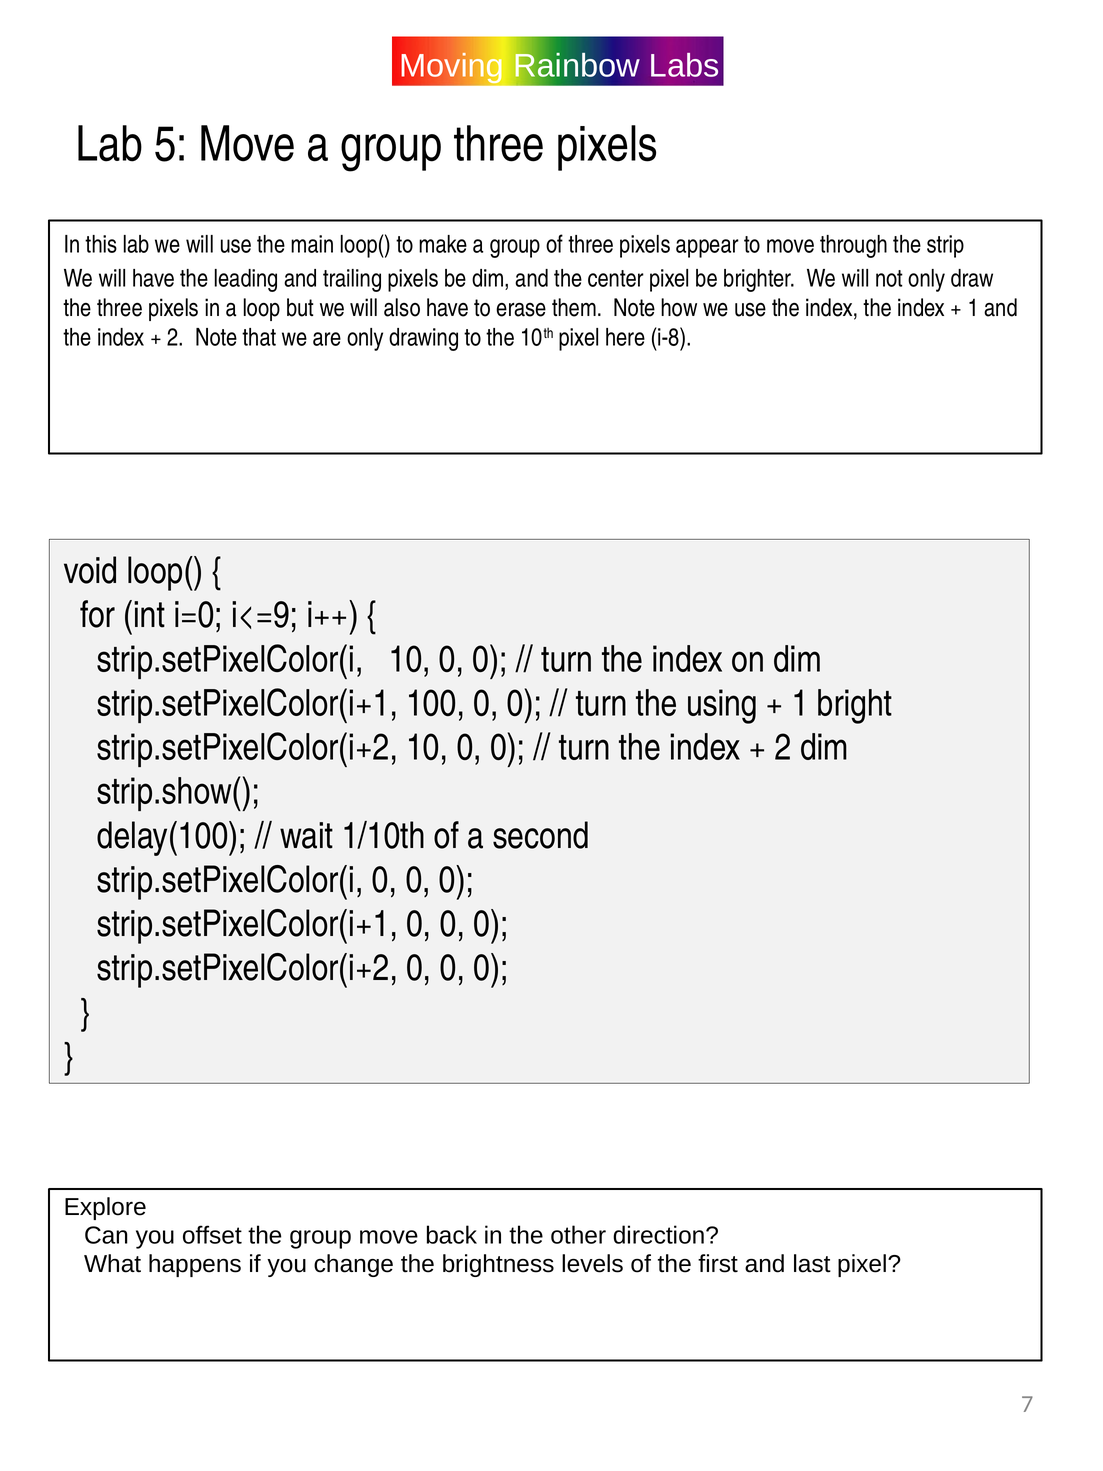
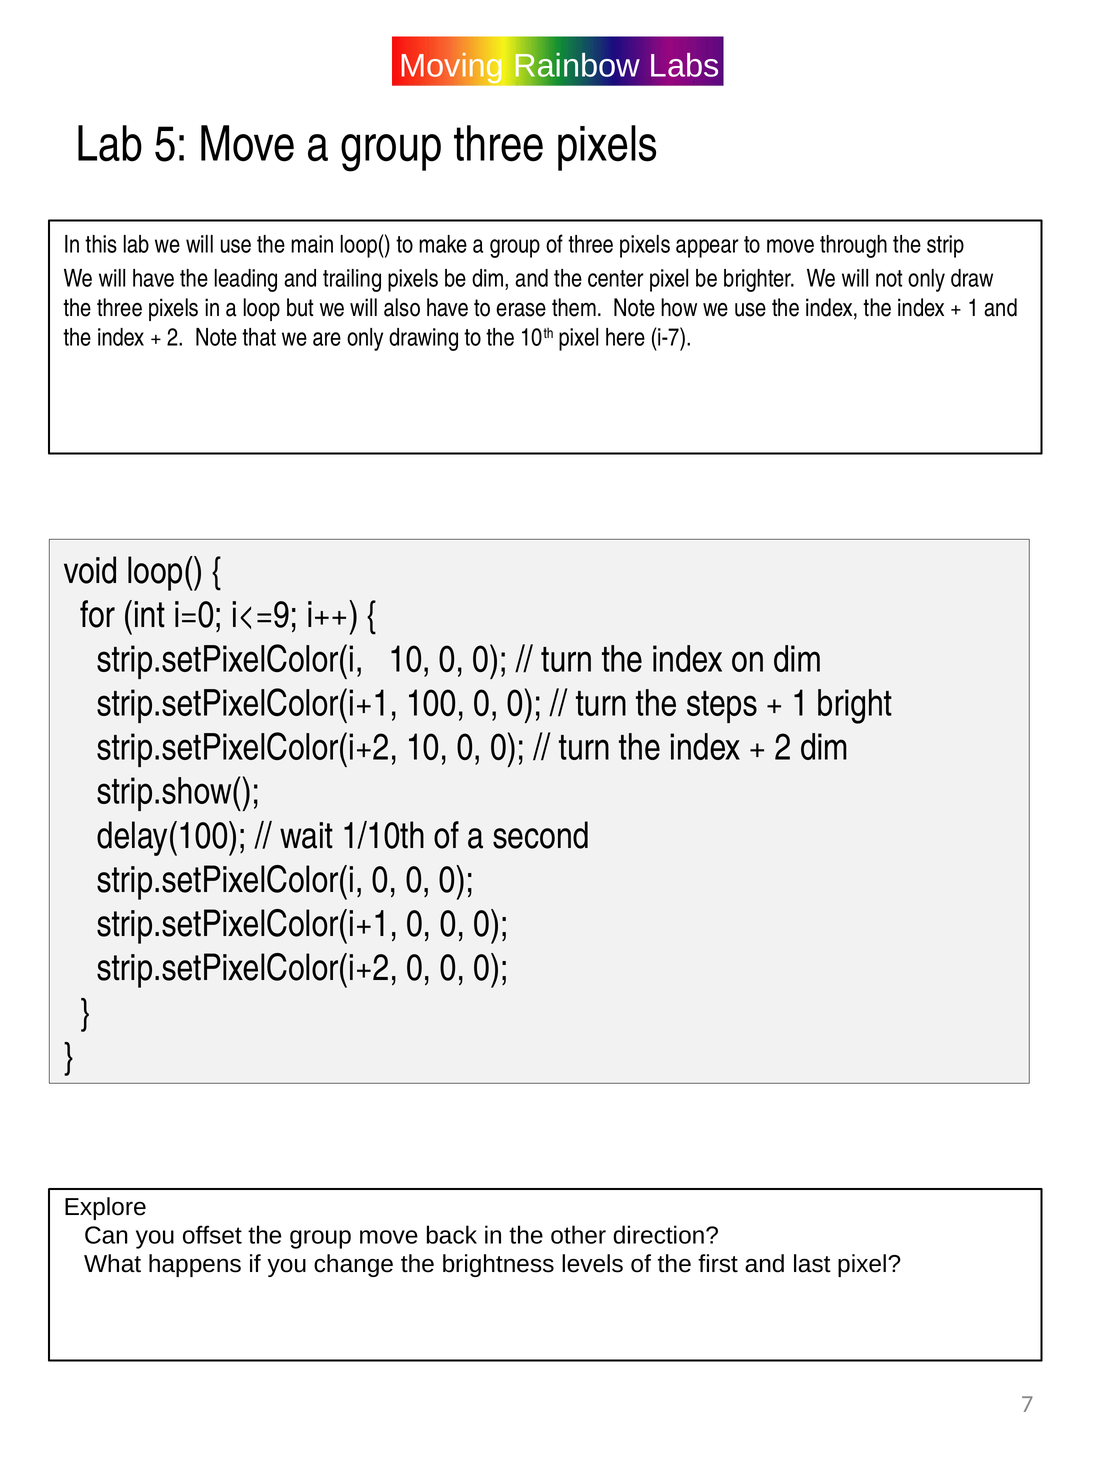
i-8: i-8 -> i-7
using: using -> steps
